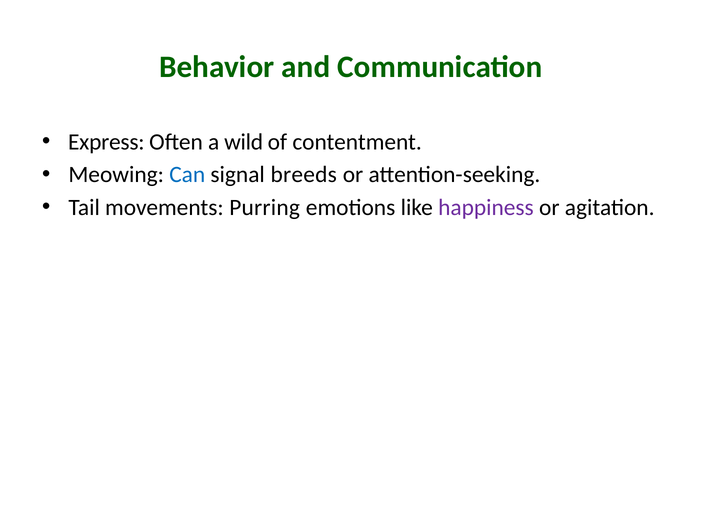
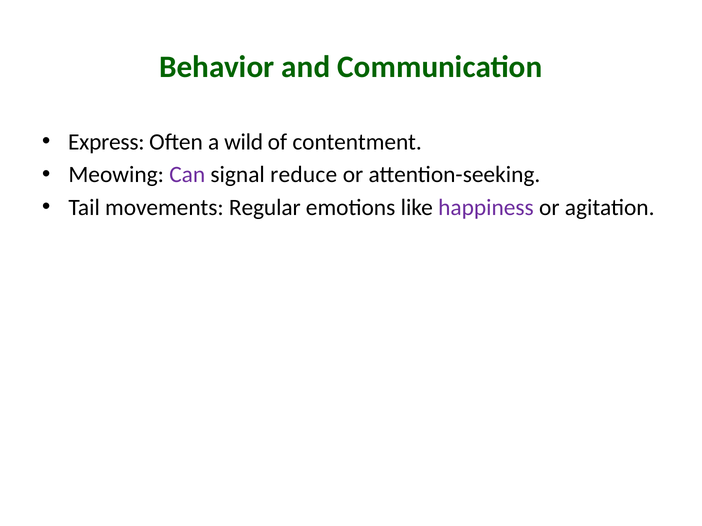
Can colour: blue -> purple
breeds: breeds -> reduce
Purring: Purring -> Regular
